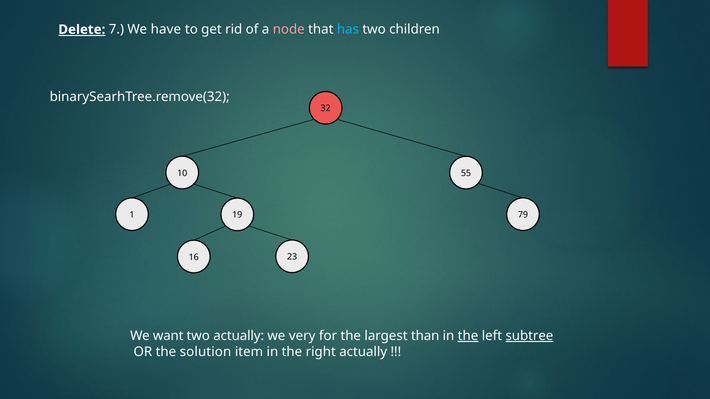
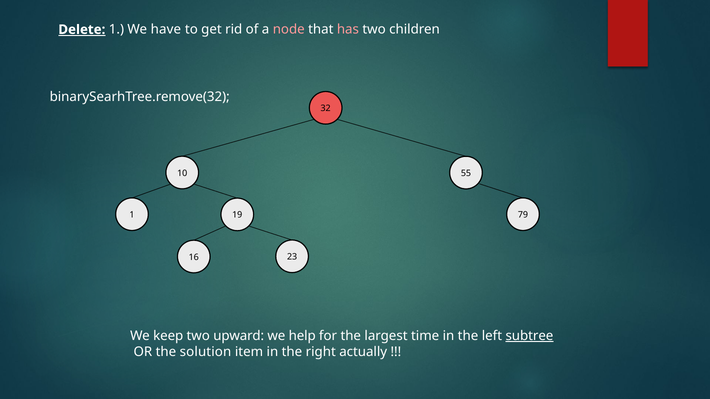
Delete 7: 7 -> 1
has colour: light blue -> pink
want: want -> keep
two actually: actually -> upward
very: very -> help
than: than -> time
the at (468, 336) underline: present -> none
